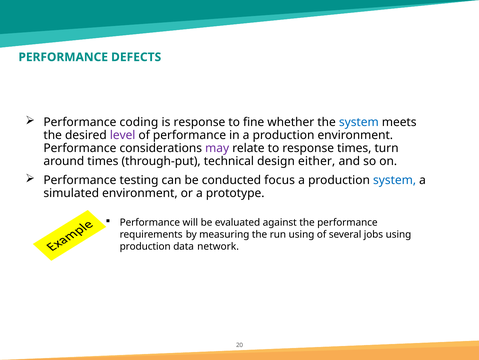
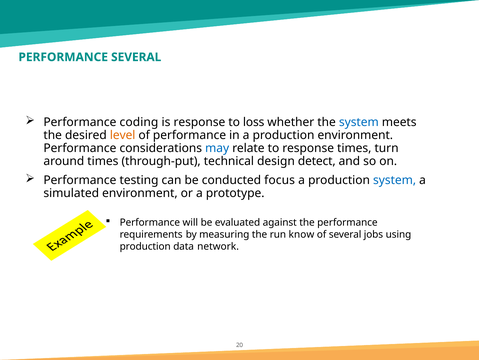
PERFORMANCE DEFECTS: DEFECTS -> SEVERAL
fine: fine -> loss
level colour: purple -> orange
may colour: purple -> blue
either: either -> detect
run using: using -> know
